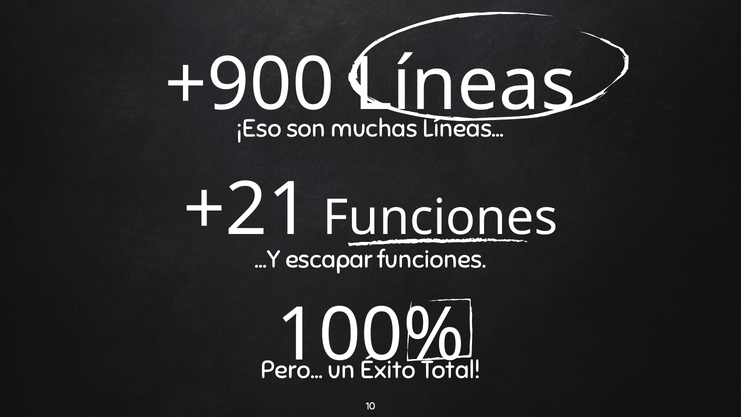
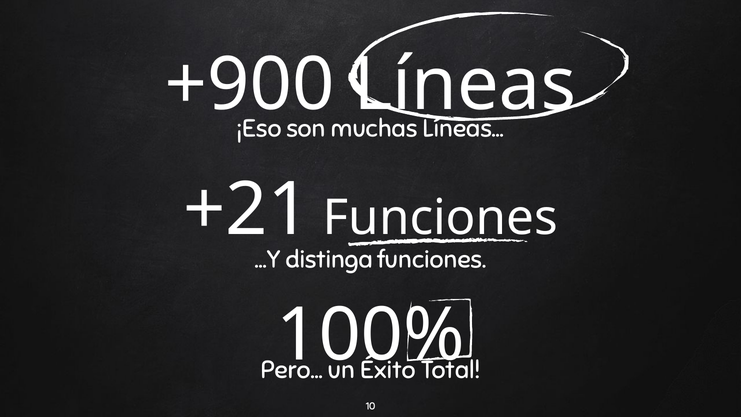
escapar: escapar -> distinga
